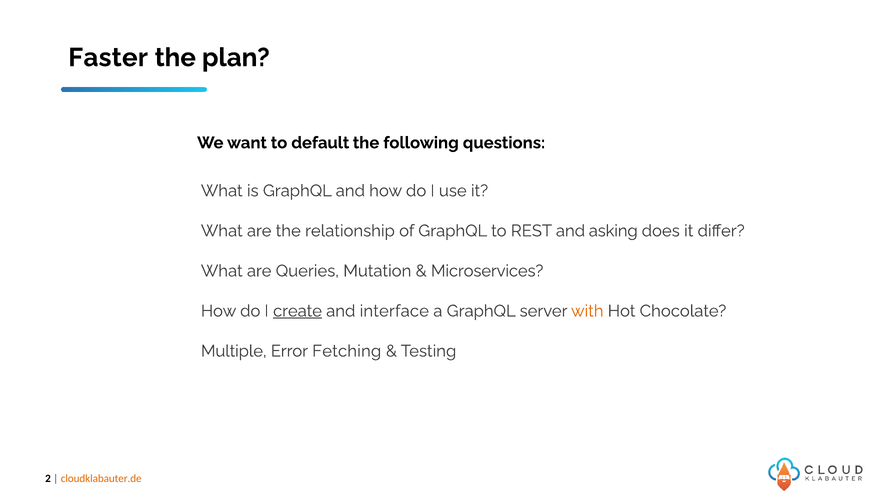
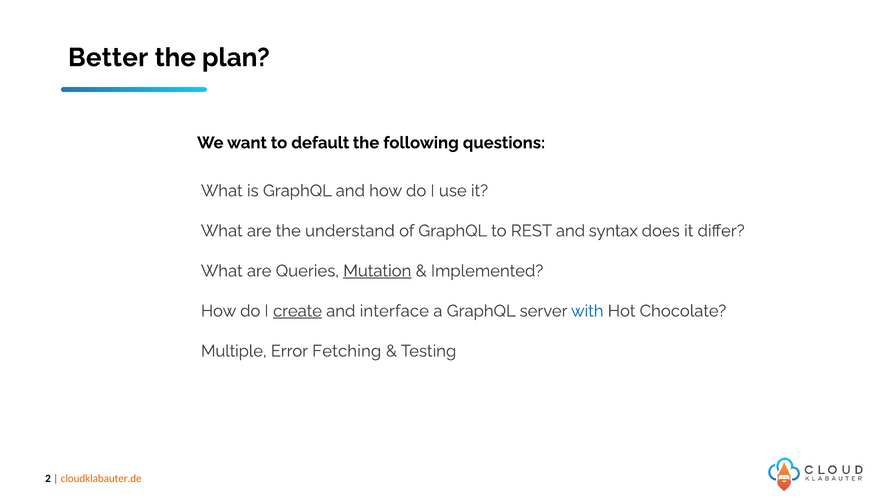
Faster: Faster -> Better
relationship: relationship -> understand
asking: asking -> syntax
Mutation underline: none -> present
Microservices: Microservices -> Implemented
with colour: orange -> blue
